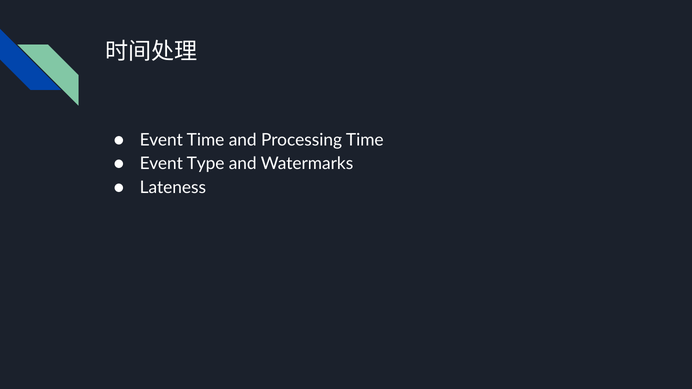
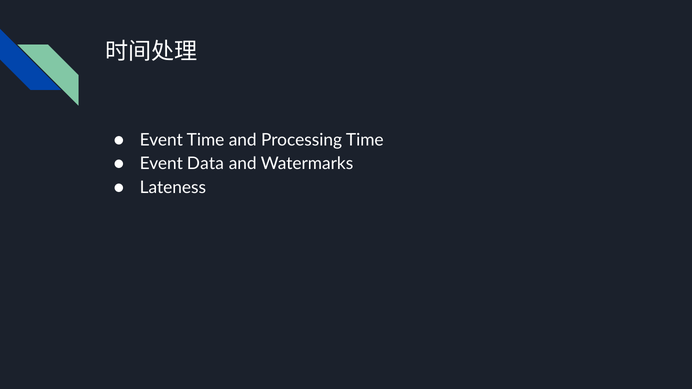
Type: Type -> Data
